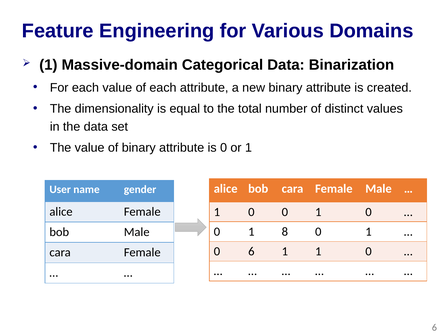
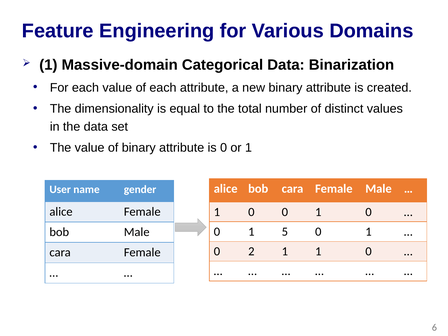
8: 8 -> 5
0 6: 6 -> 2
